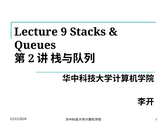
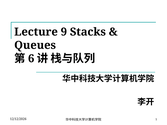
2: 2 -> 6
